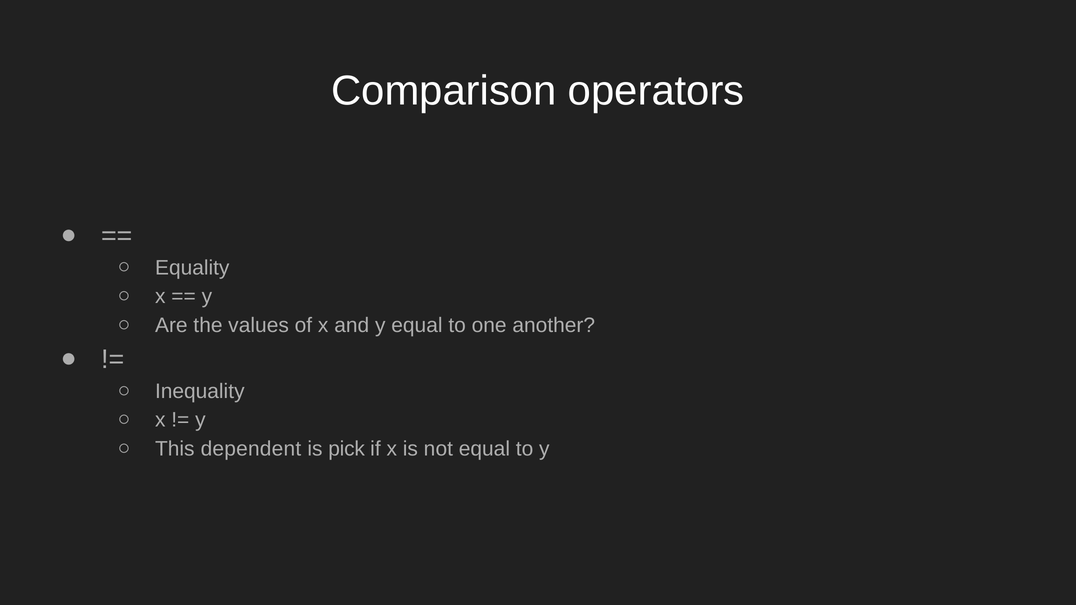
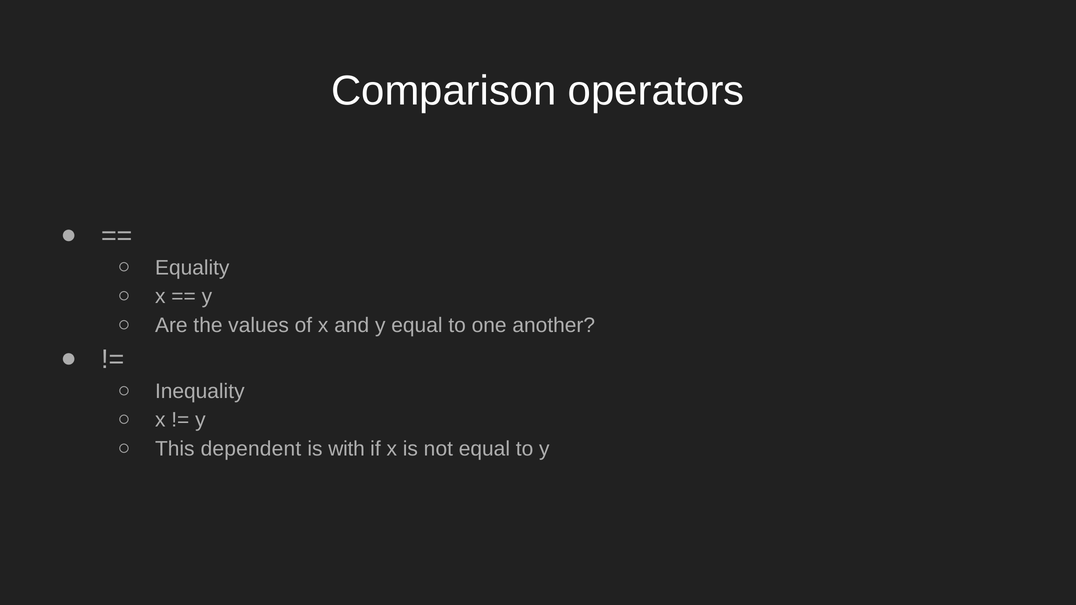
pick: pick -> with
